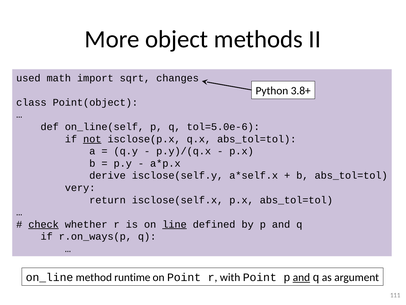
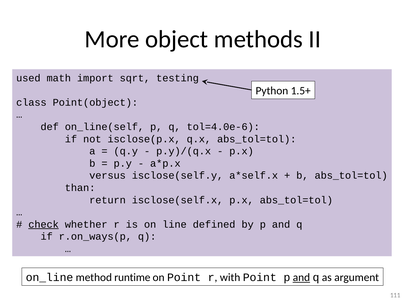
changes: changes -> testing
3.8+: 3.8+ -> 1.5+
tol=5.0e-6: tol=5.0e-6 -> tol=4.0e-6
not underline: present -> none
derive: derive -> versus
very: very -> than
line underline: present -> none
